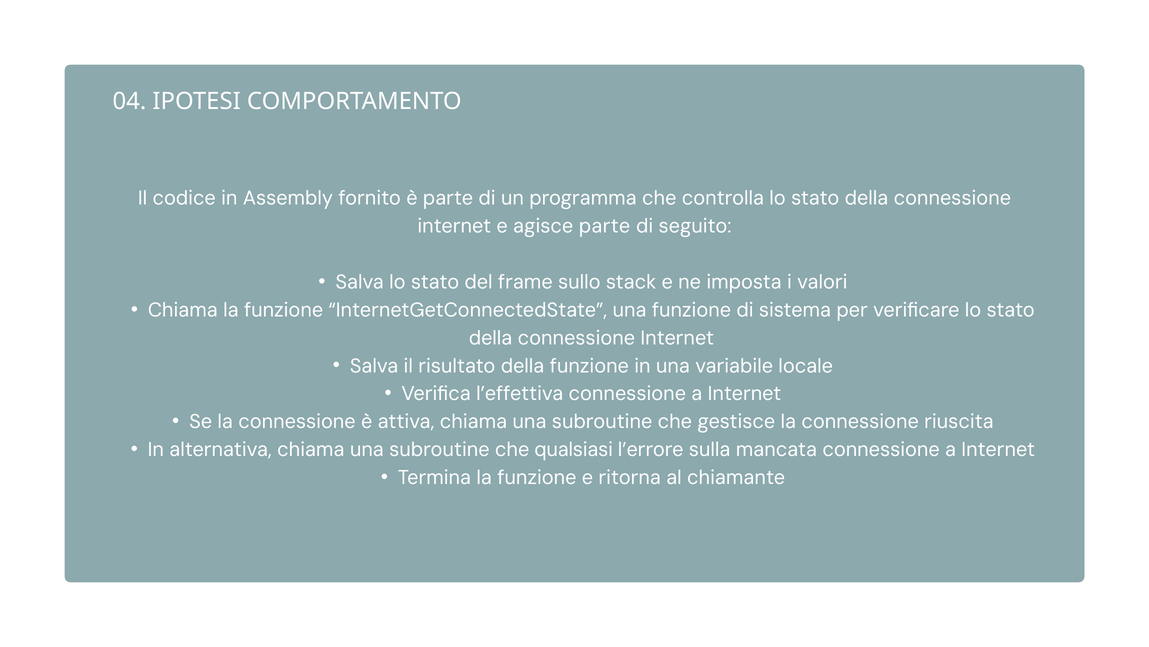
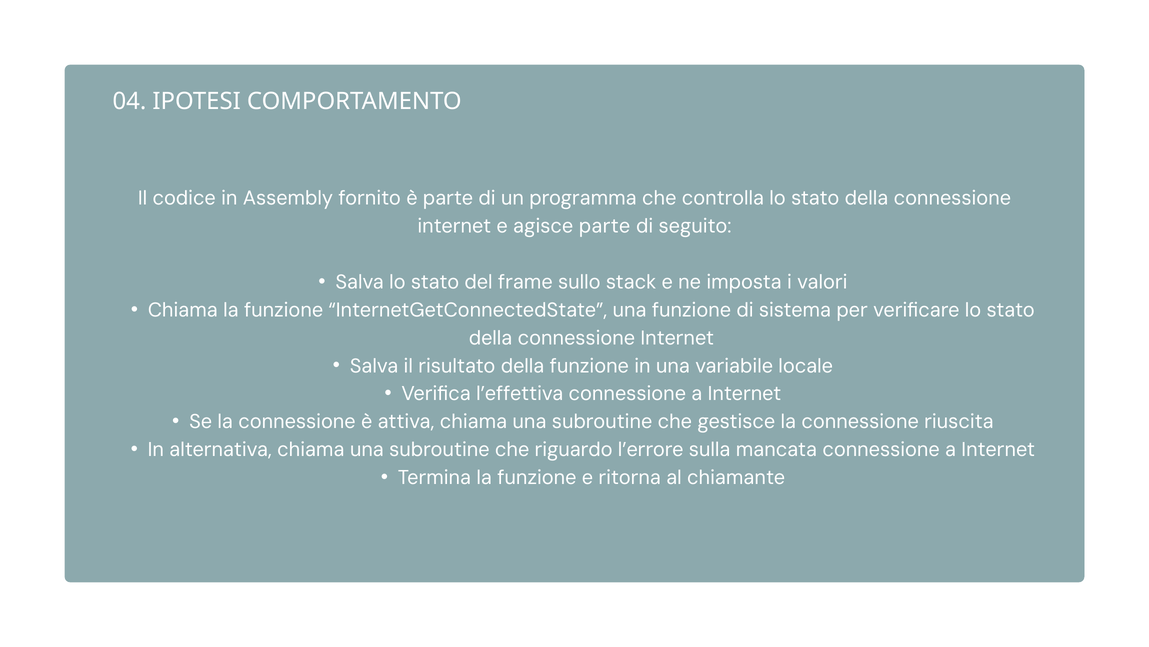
qualsiasi: qualsiasi -> riguardo
